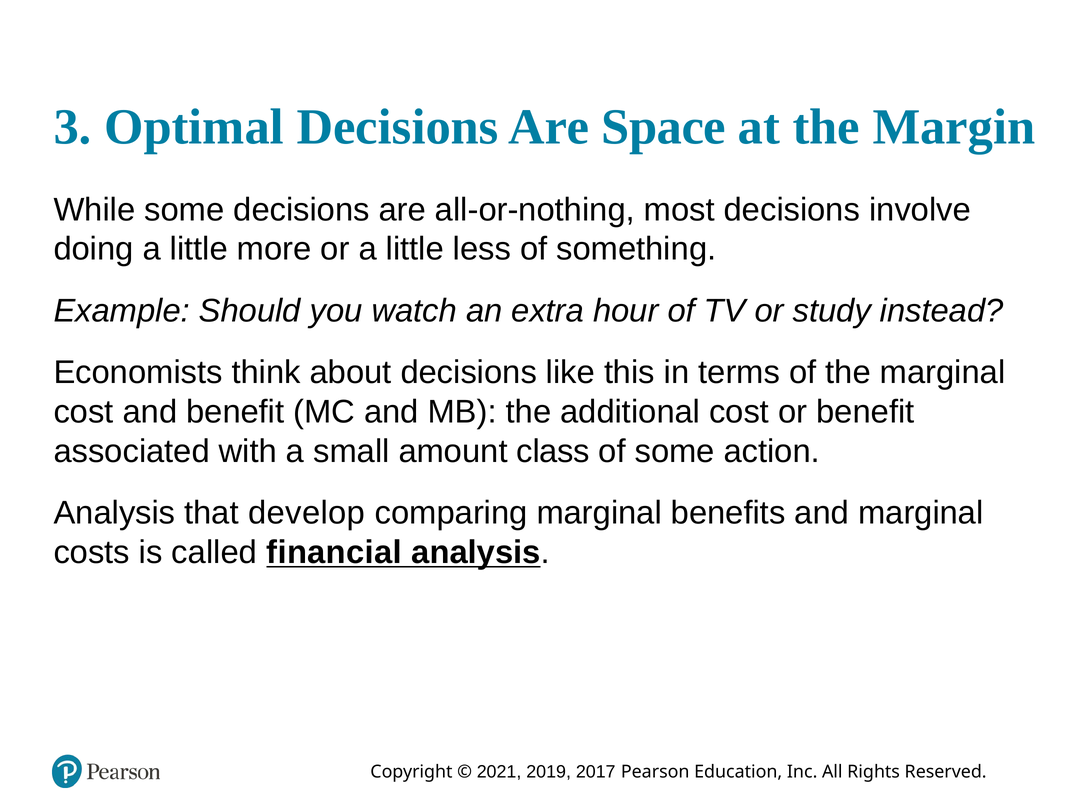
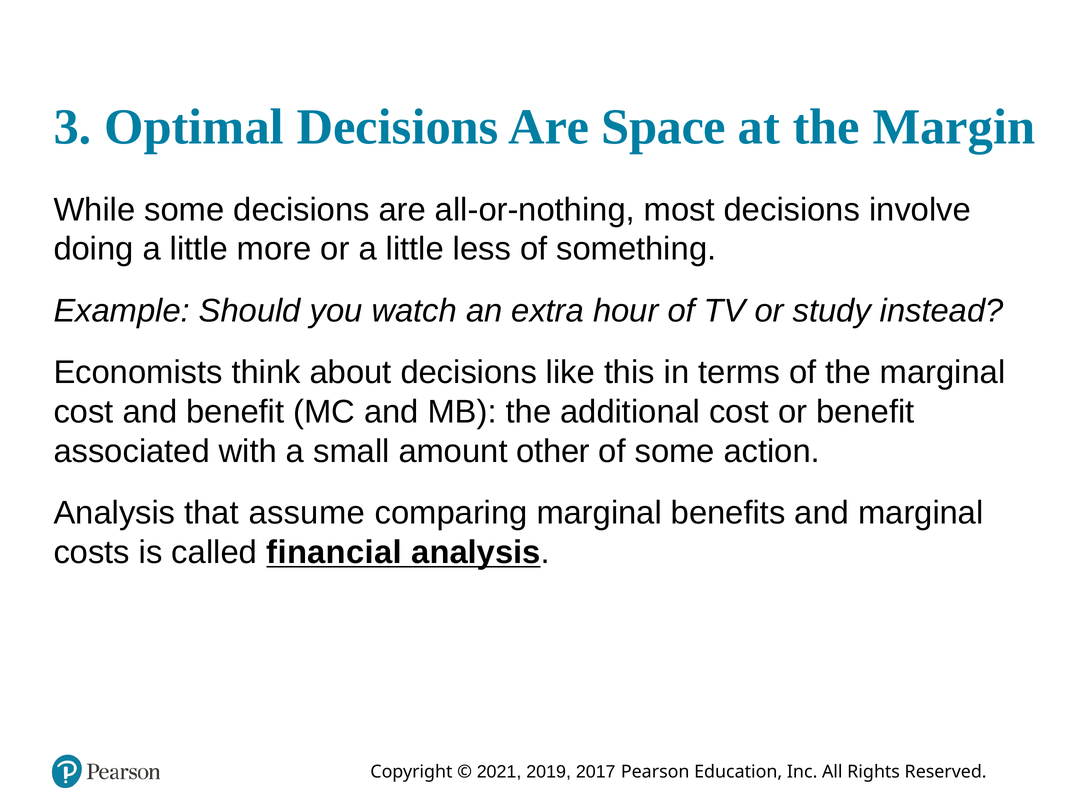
class: class -> other
develop: develop -> assume
